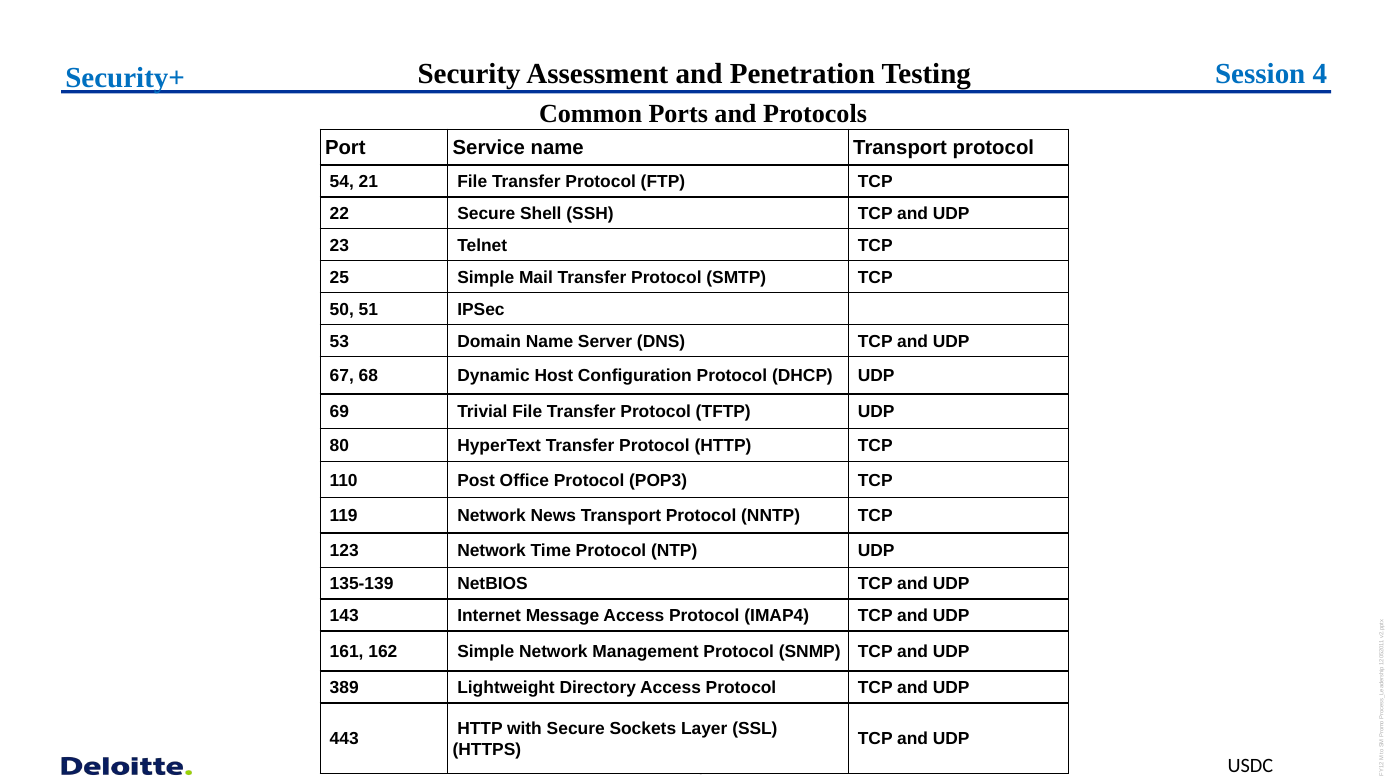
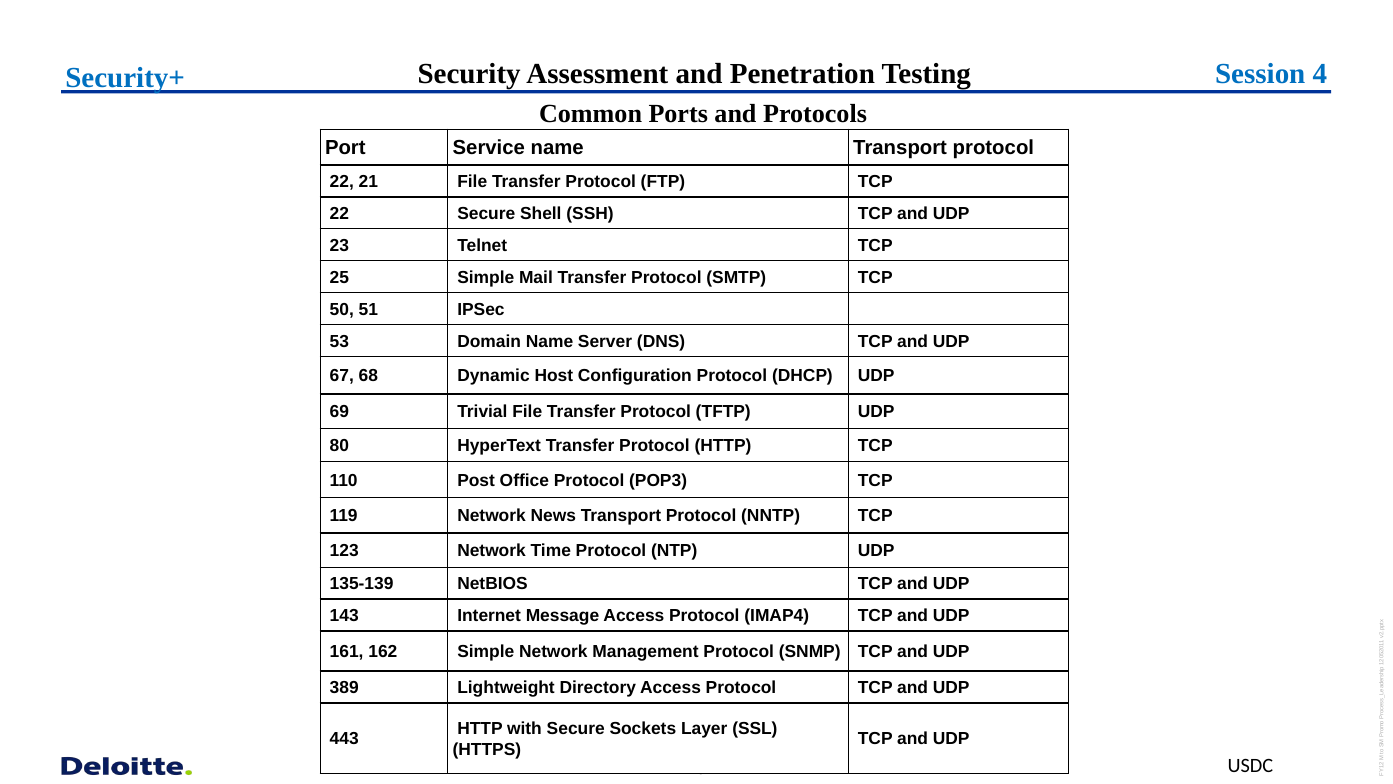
54 at (342, 182): 54 -> 22
